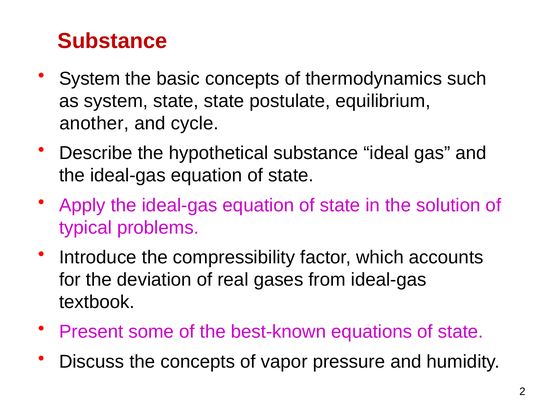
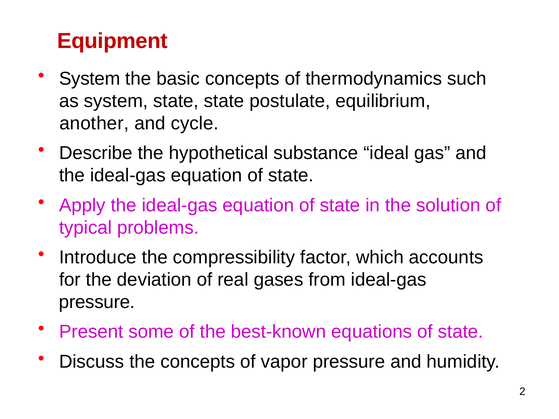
Substance at (112, 41): Substance -> Equipment
textbook at (97, 302): textbook -> pressure
